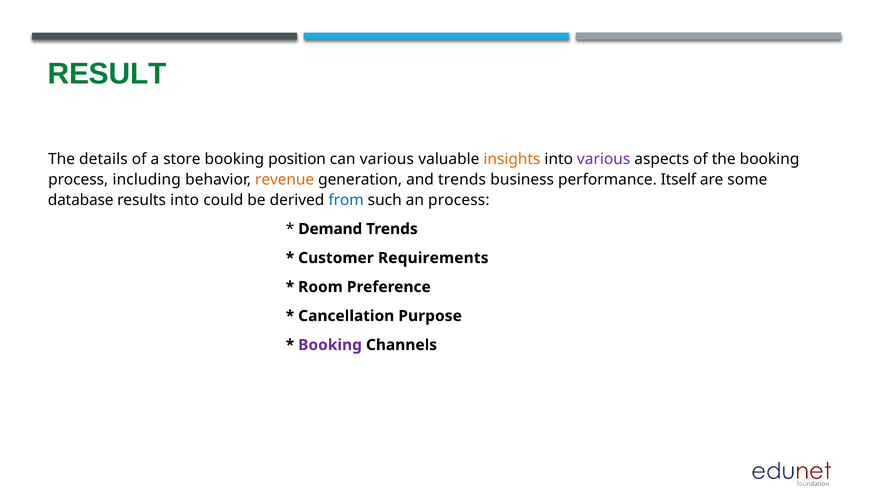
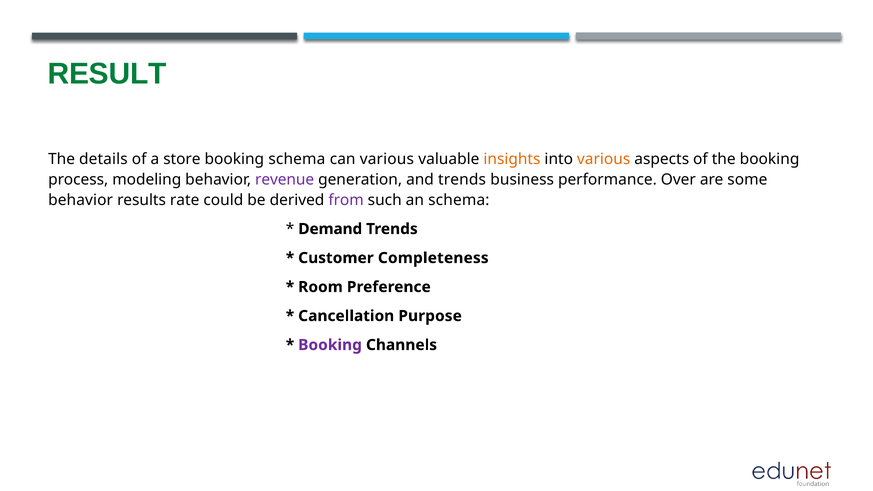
booking position: position -> schema
various at (604, 159) colour: purple -> orange
including: including -> modeling
revenue colour: orange -> purple
Itself: Itself -> Over
database at (81, 200): database -> behavior
results into: into -> rate
from colour: blue -> purple
an process: process -> schema
Requirements: Requirements -> Completeness
